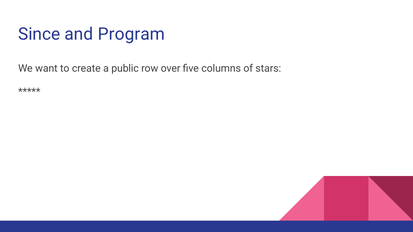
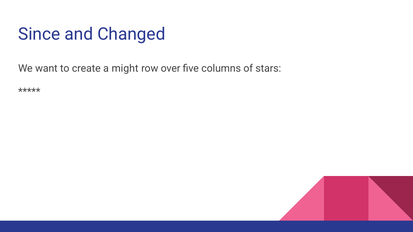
Program: Program -> Changed
public: public -> might
